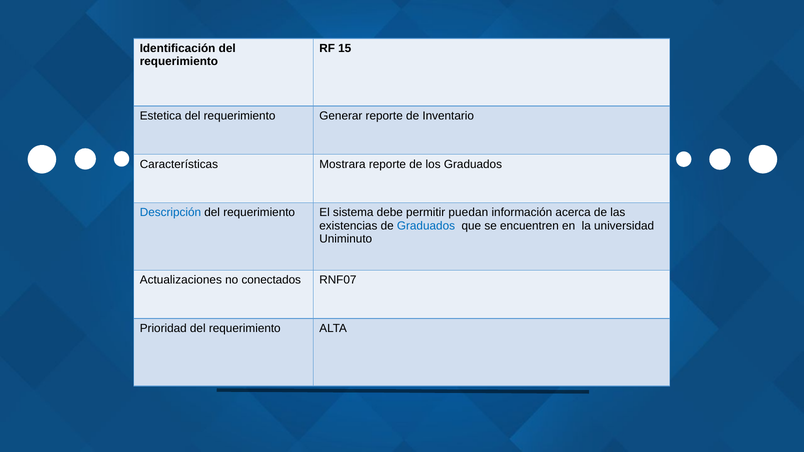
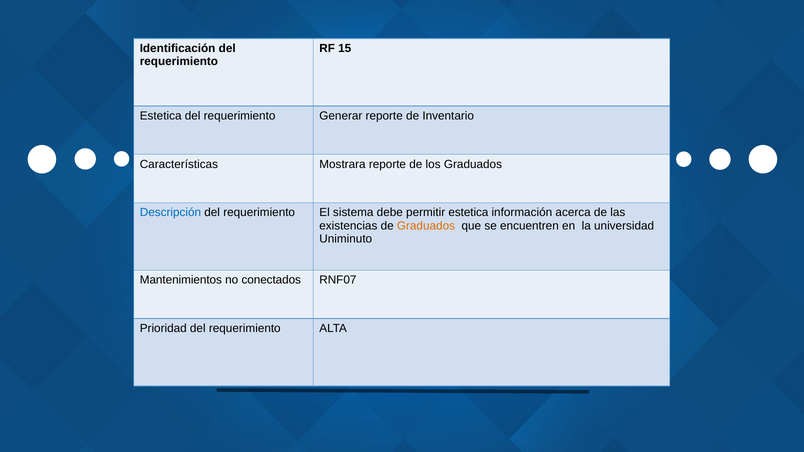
permitir puedan: puedan -> estetica
Graduados at (426, 226) colour: blue -> orange
Actualizaciones: Actualizaciones -> Mantenimientos
